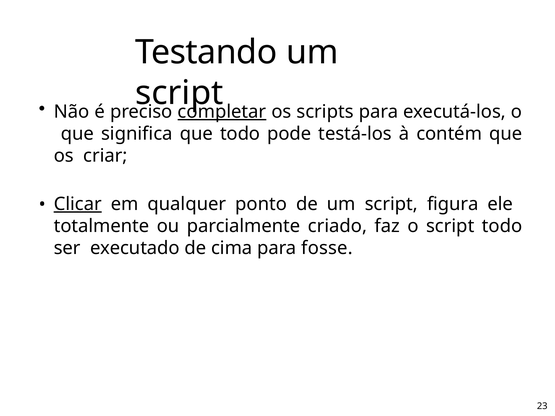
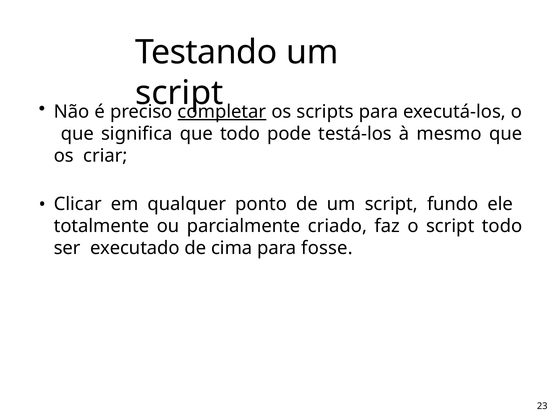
contém: contém -> mesmo
Clicar underline: present -> none
figura: figura -> fundo
